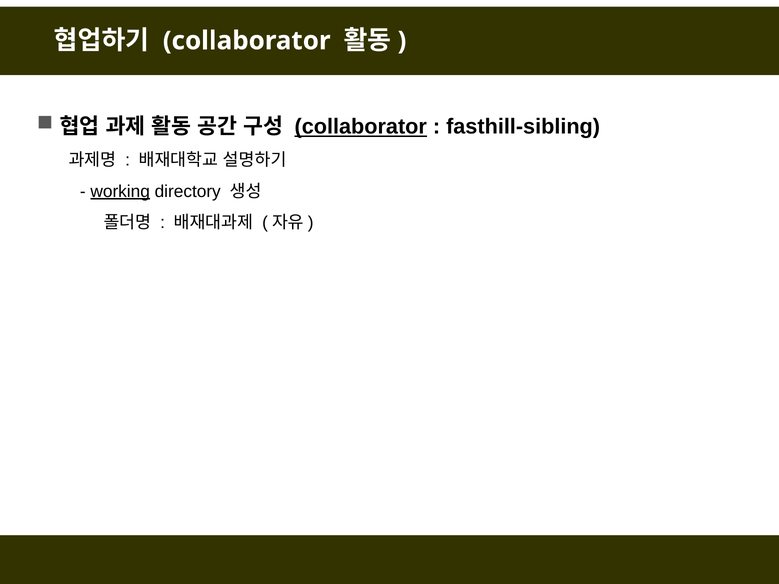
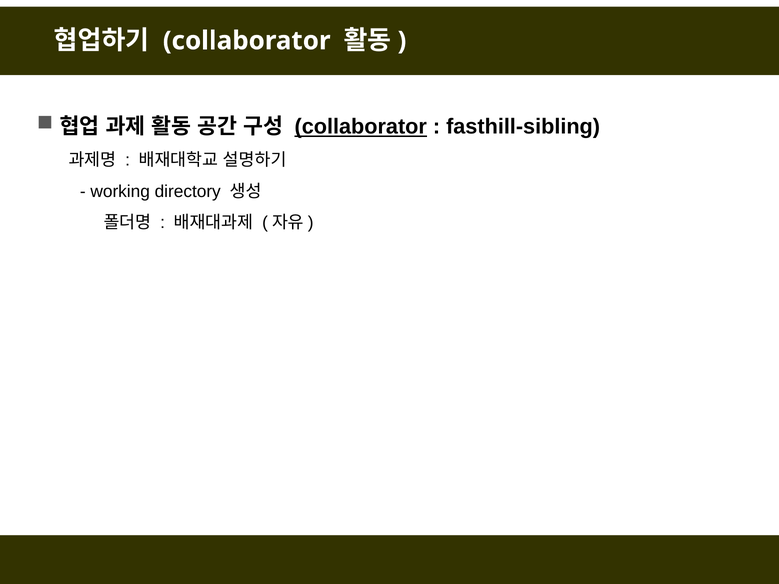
working underline: present -> none
